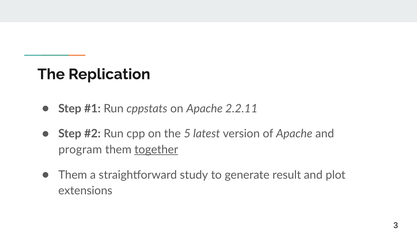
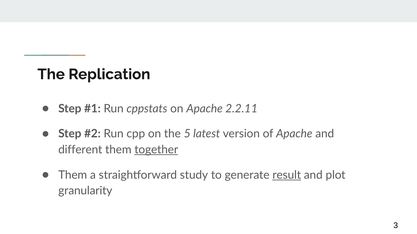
program: program -> different
result underline: none -> present
extensions: extensions -> granularity
